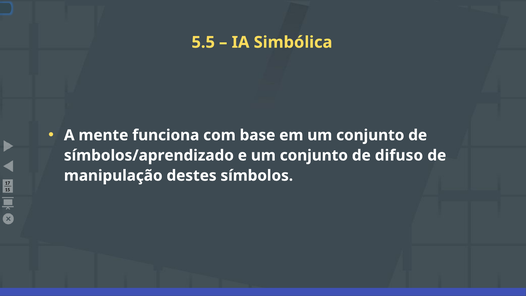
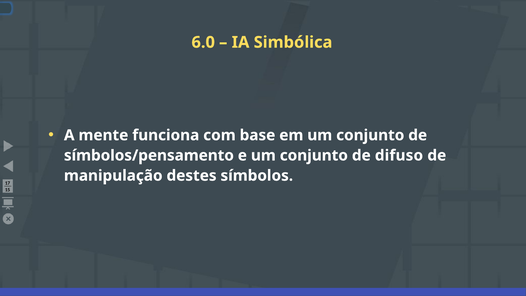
5.5: 5.5 -> 6.0
símbolos/aprendizado: símbolos/aprendizado -> símbolos/pensamento
